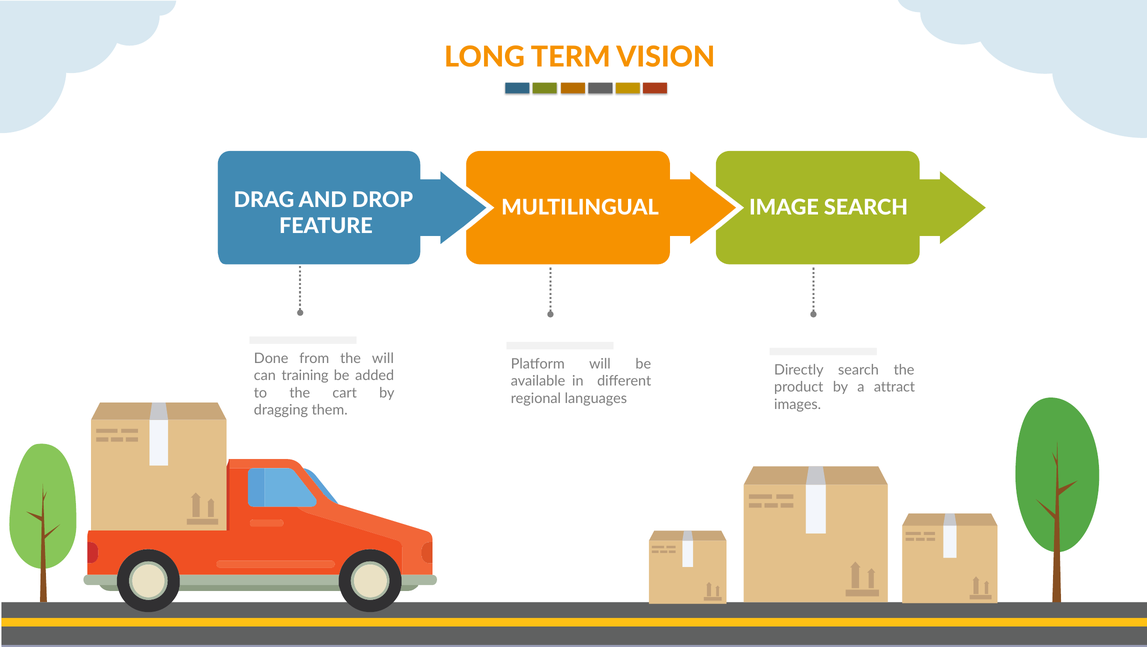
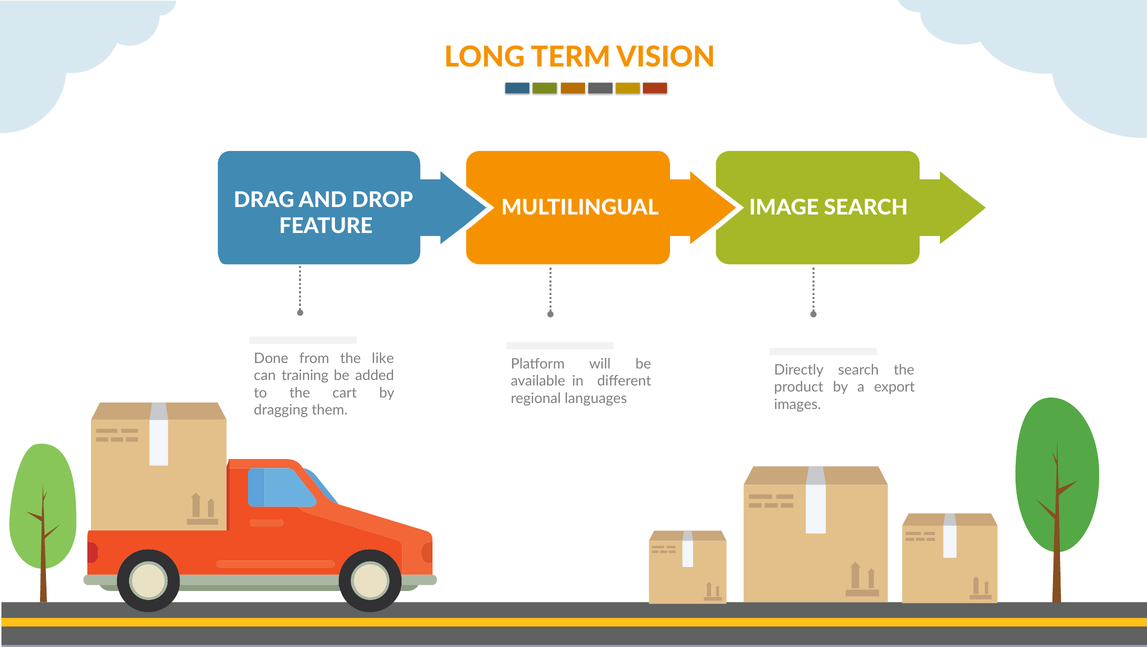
the will: will -> like
attract: attract -> export
